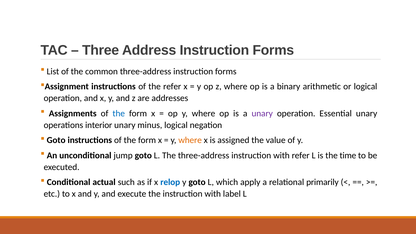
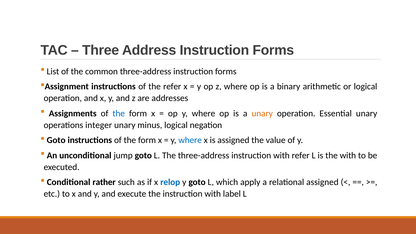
unary at (262, 113) colour: purple -> orange
interior: interior -> integer
where at (190, 140) colour: orange -> blue
the time: time -> with
actual: actual -> rather
relational primarily: primarily -> assigned
